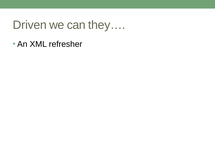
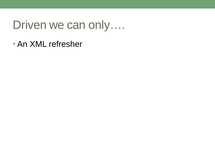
they…: they… -> only…
